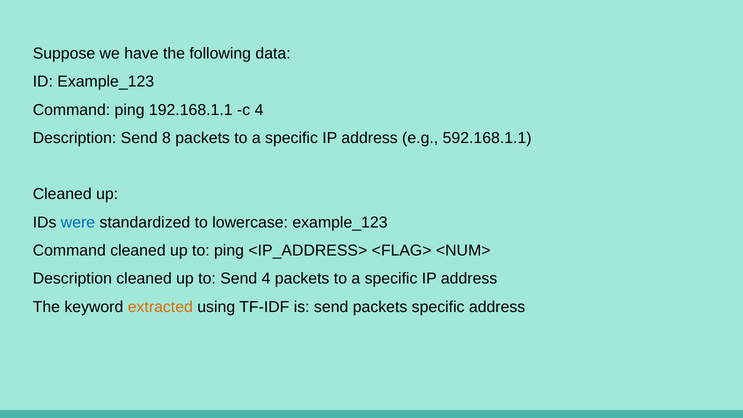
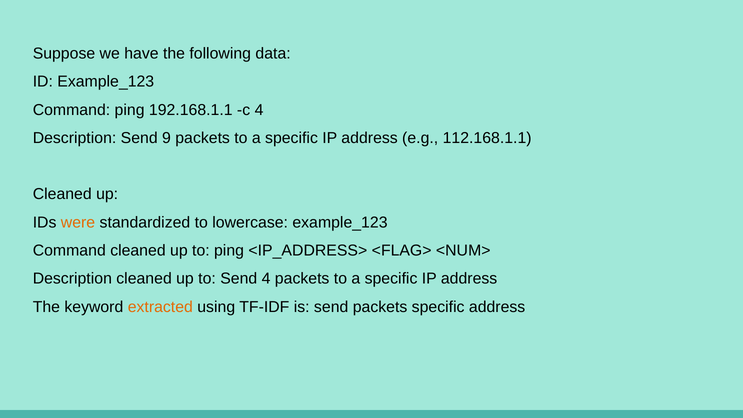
8: 8 -> 9
592.168.1.1: 592.168.1.1 -> 112.168.1.1
were colour: blue -> orange
